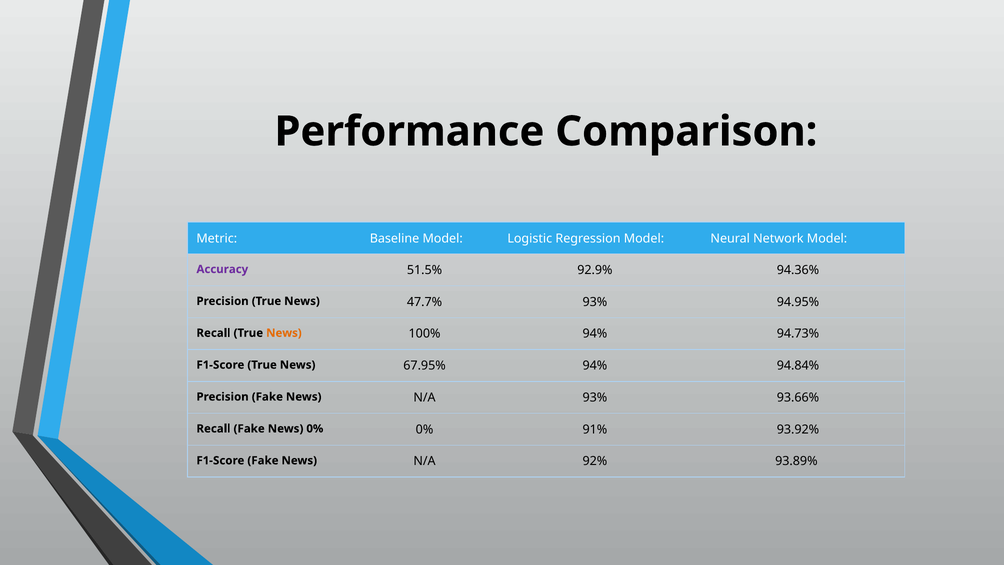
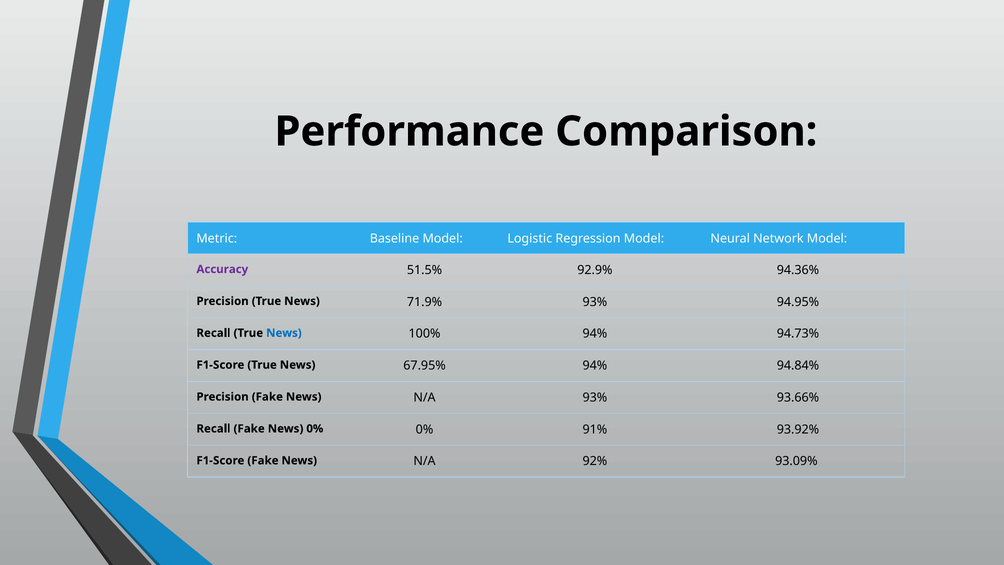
47.7%: 47.7% -> 71.9%
News at (284, 333) colour: orange -> blue
93.89%: 93.89% -> 93.09%
